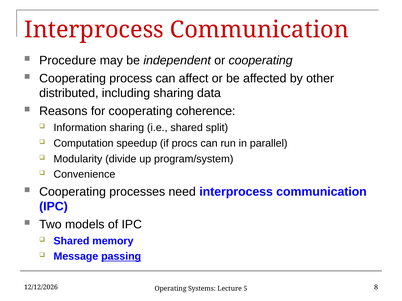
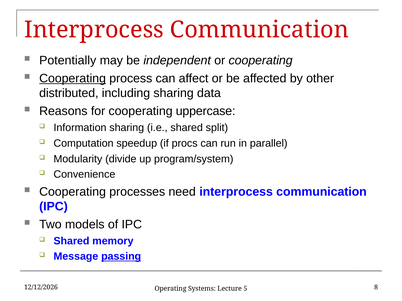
Procedure: Procedure -> Potentially
Cooperating at (73, 79) underline: none -> present
coherence: coherence -> uppercase
